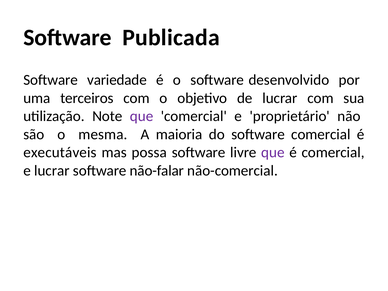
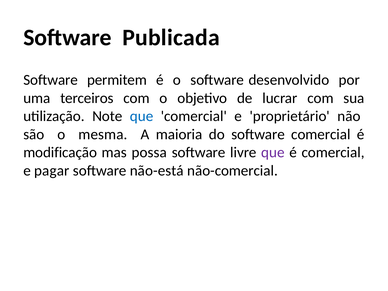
variedade: variedade -> permitem
que at (142, 116) colour: purple -> blue
executáveis: executáveis -> modificação
e lucrar: lucrar -> pagar
não-falar: não-falar -> não-está
